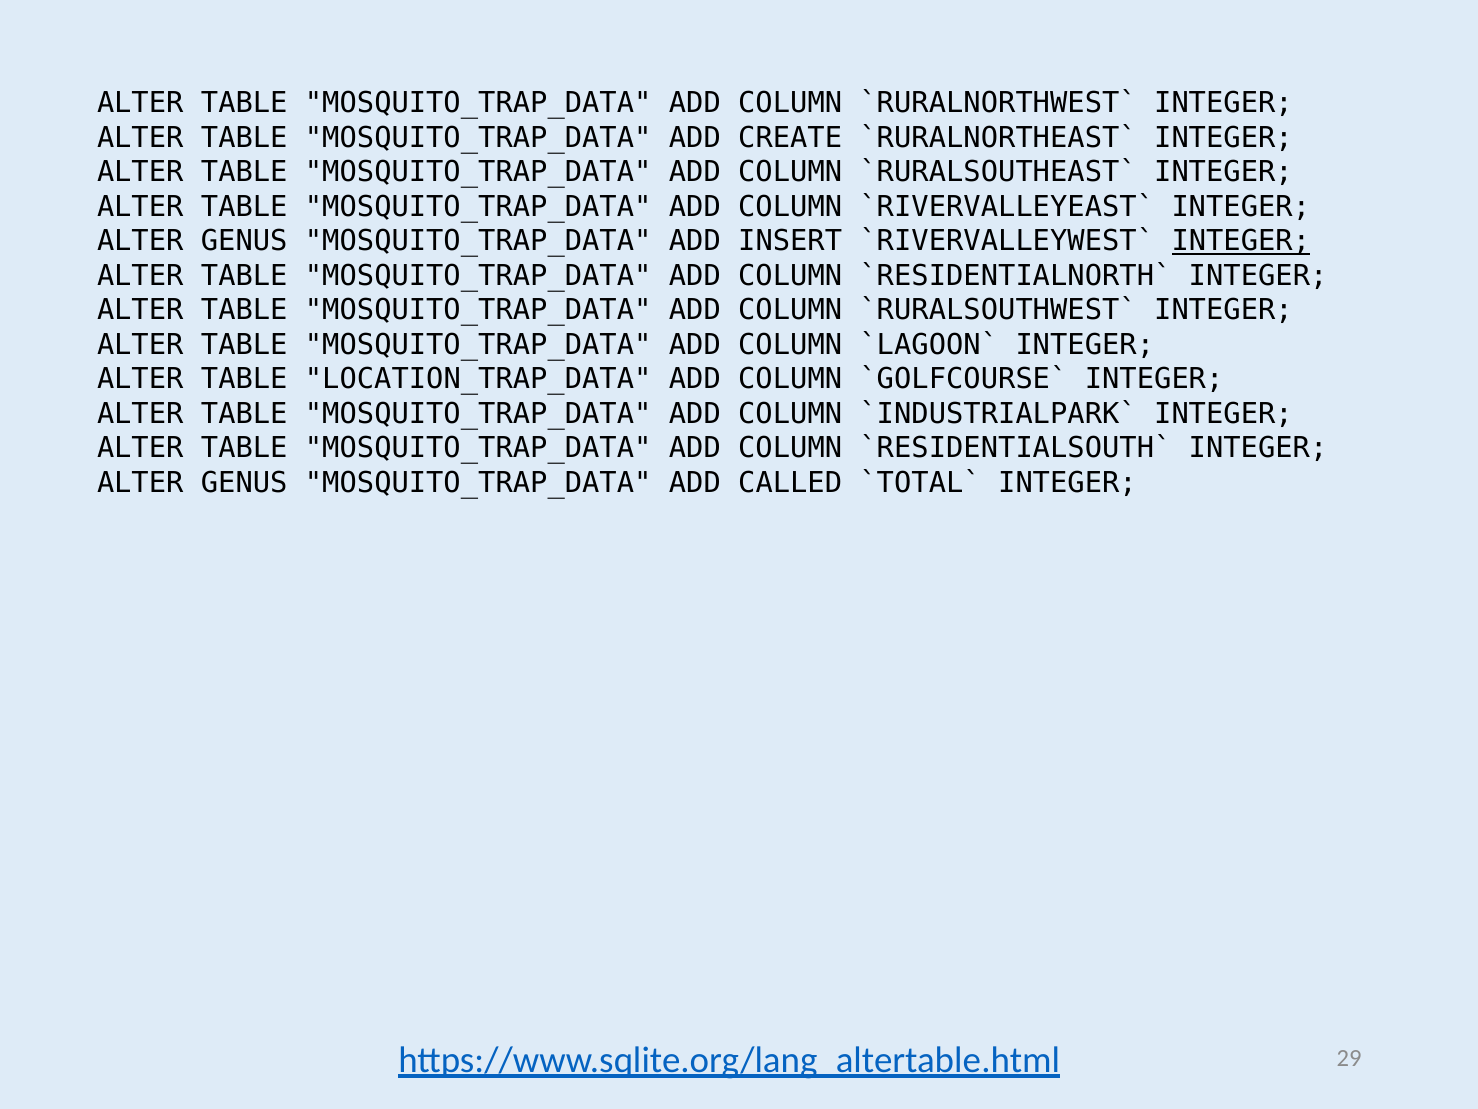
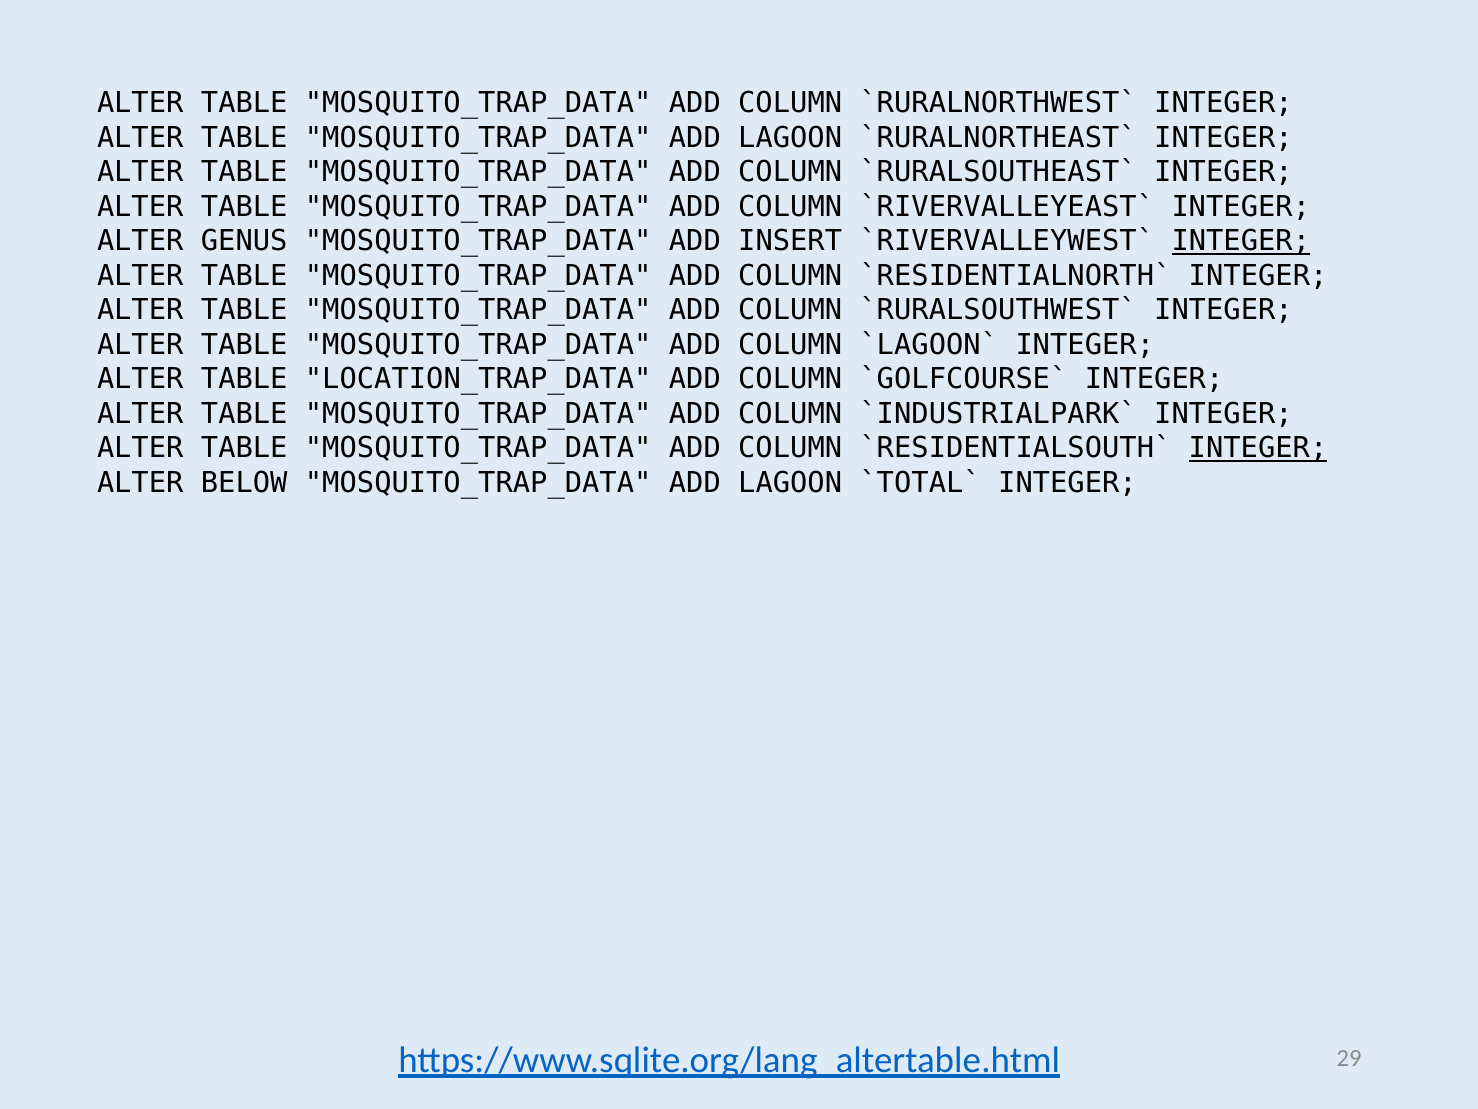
TABLE MOSQUITO_TRAP_DATA ADD CREATE: CREATE -> LAGOON
INTEGER at (1258, 448) underline: none -> present
GENUS at (244, 483): GENUS -> BELOW
CALLED at (790, 483): CALLED -> LAGOON
